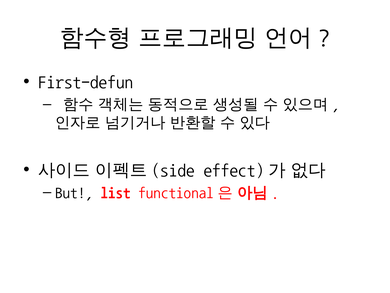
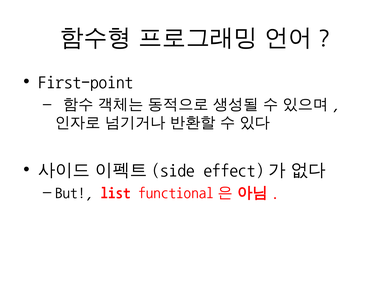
First-defun: First-defun -> First-point
